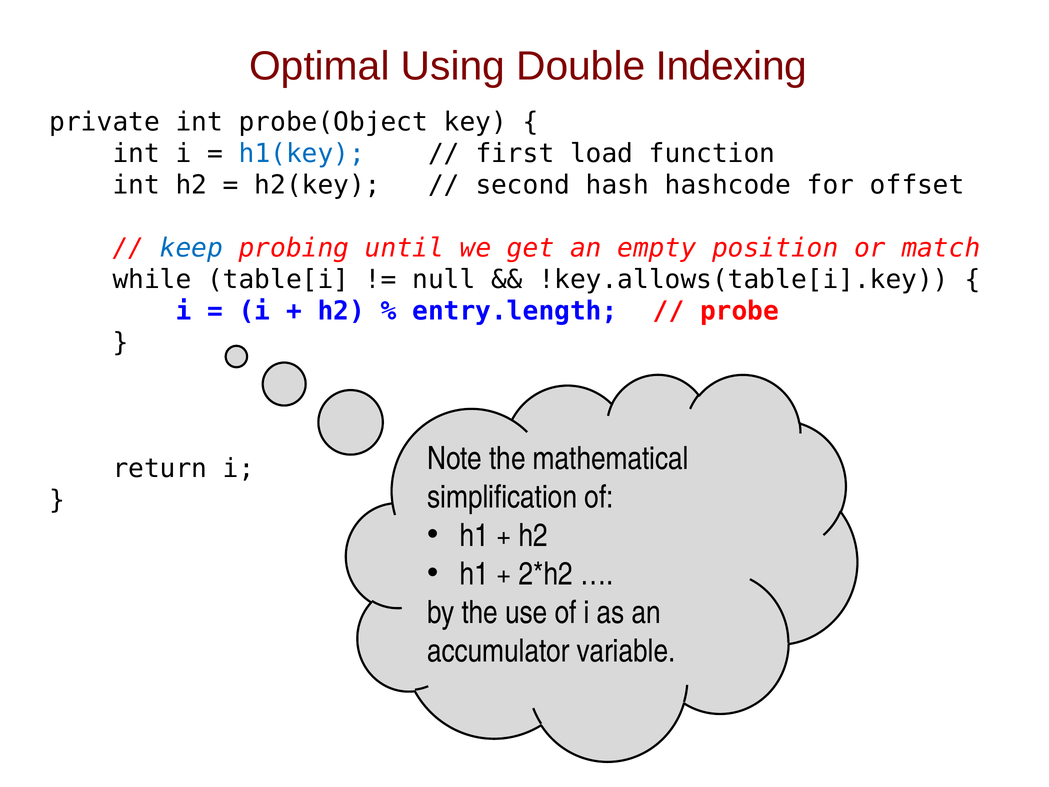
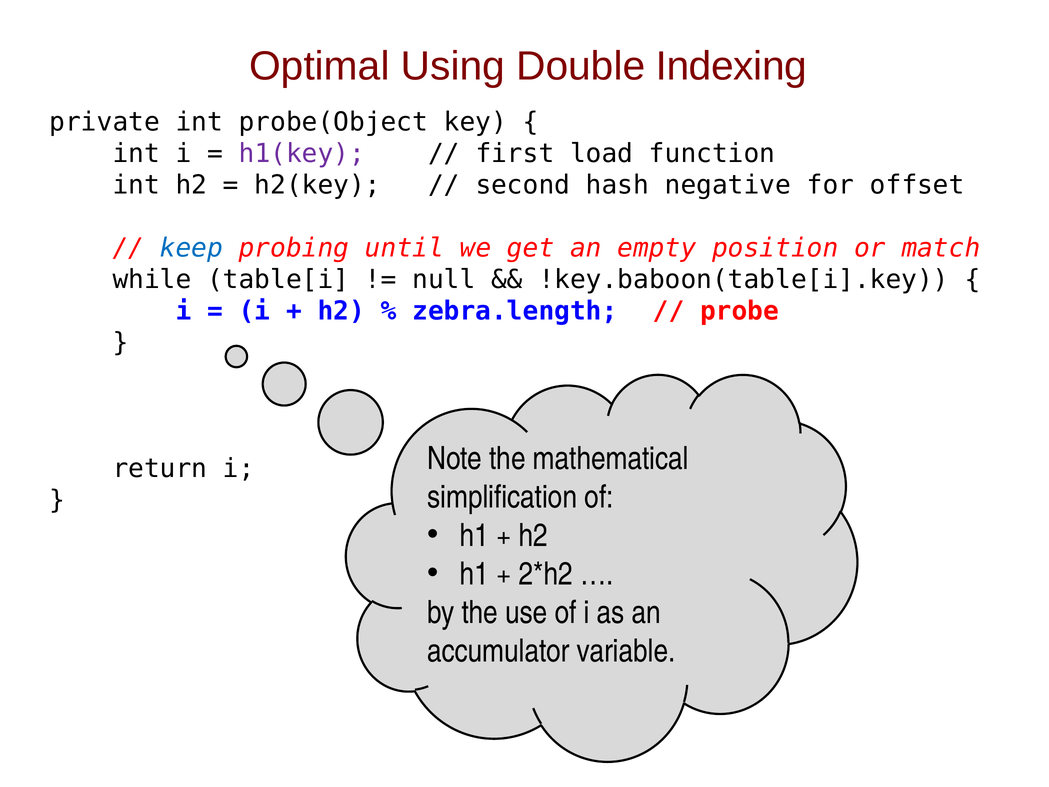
h1(key colour: blue -> purple
hashcode: hashcode -> negative
!key.allows(table[i].key: !key.allows(table[i].key -> !key.baboon(table[i].key
entry.length: entry.length -> zebra.length
